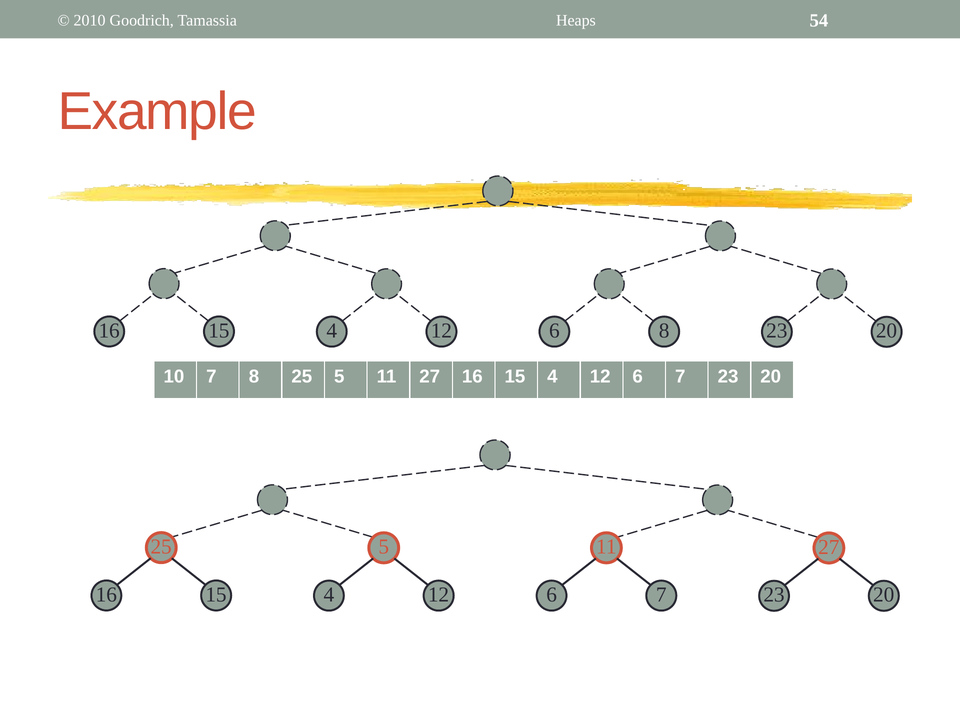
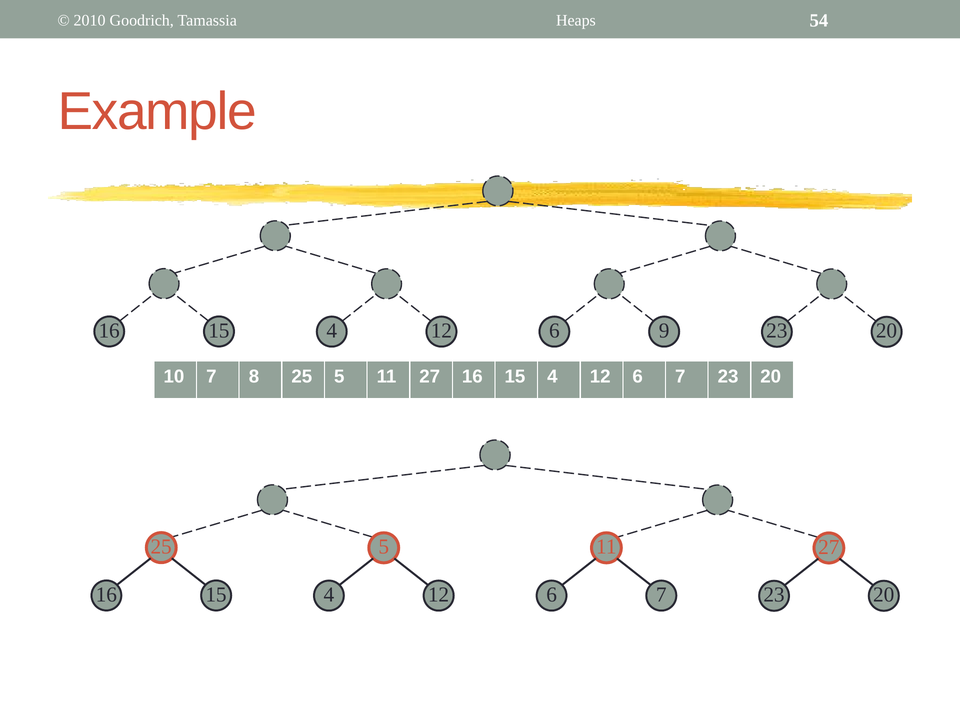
4 8: 8 -> 9
